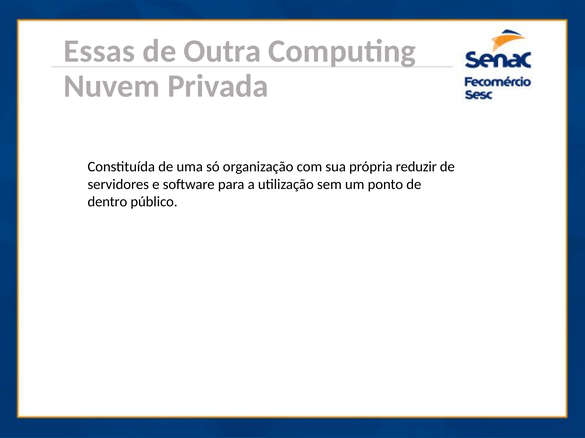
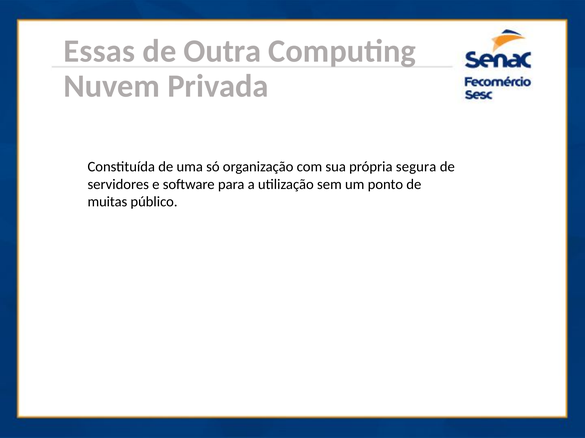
reduzir: reduzir -> segura
dentro: dentro -> muitas
